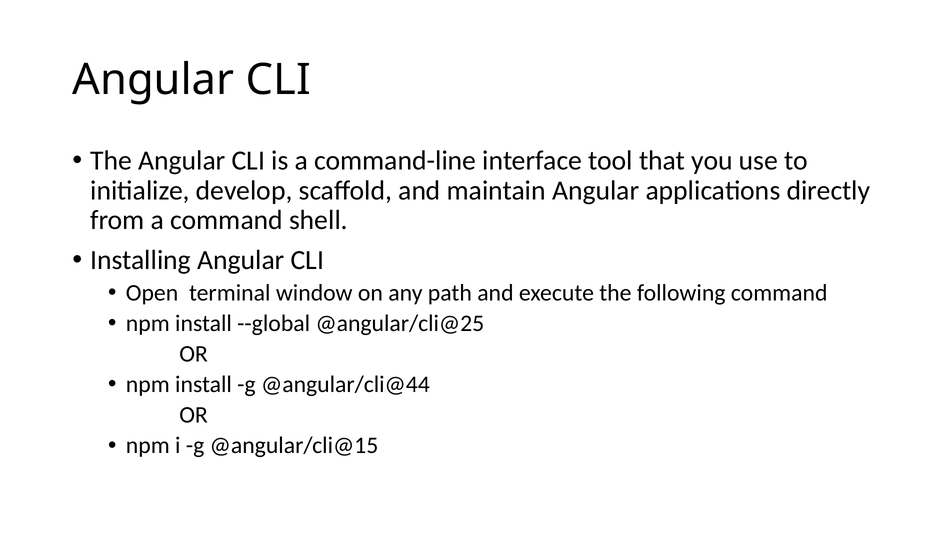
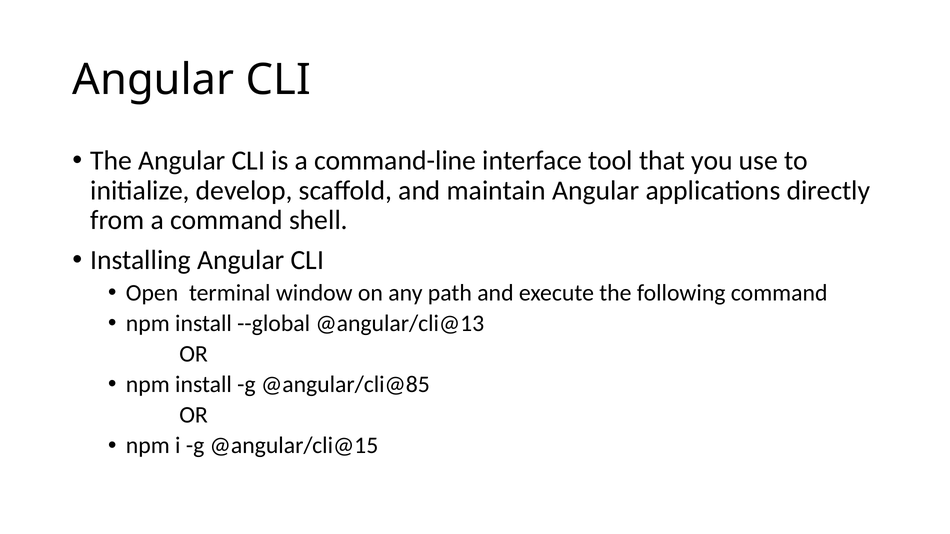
@angular/cli@25: @angular/cli@25 -> @angular/cli@13
@angular/cli@44: @angular/cli@44 -> @angular/cli@85
